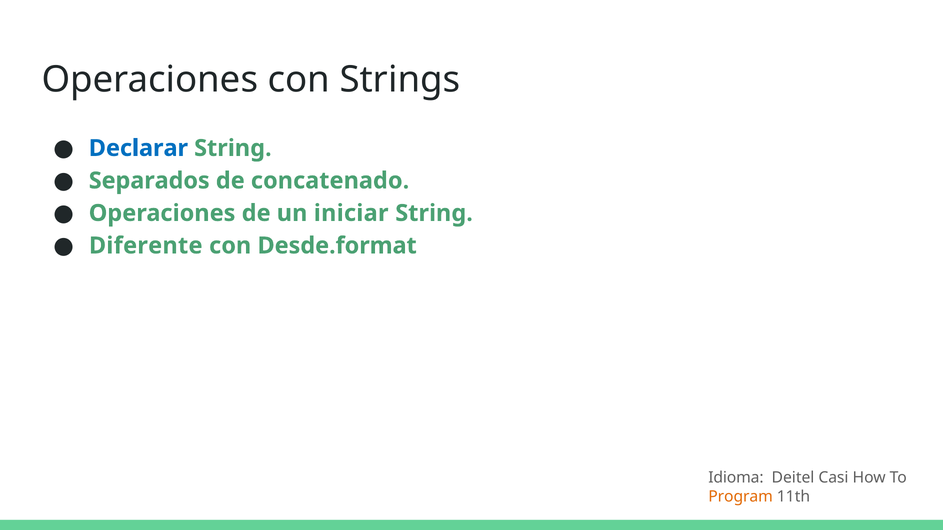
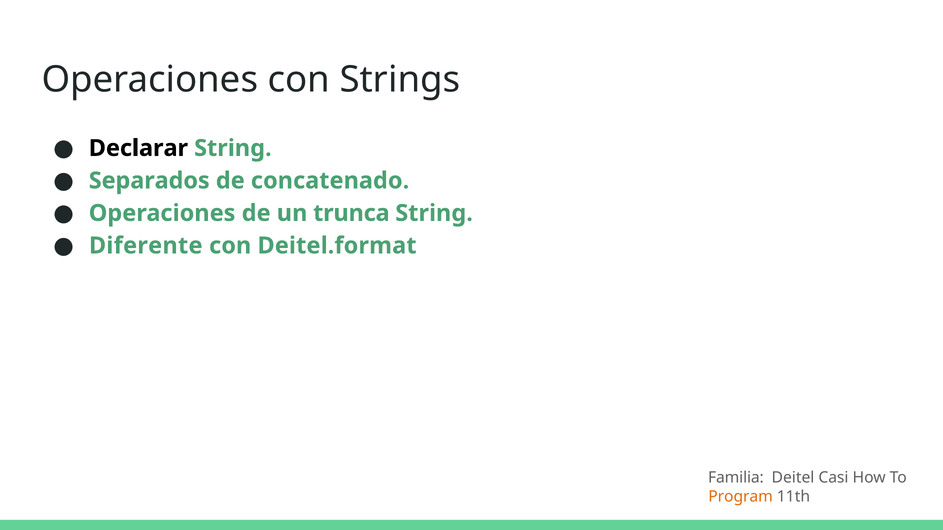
Declarar colour: blue -> black
iniciar: iniciar -> trunca
Desde.format: Desde.format -> Deitel.format
Idioma: Idioma -> Familia
